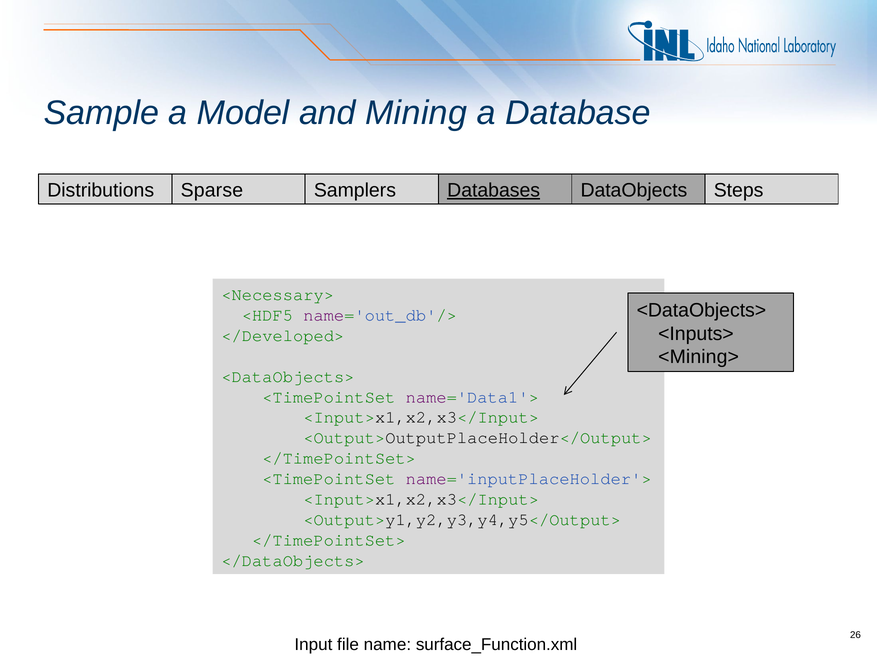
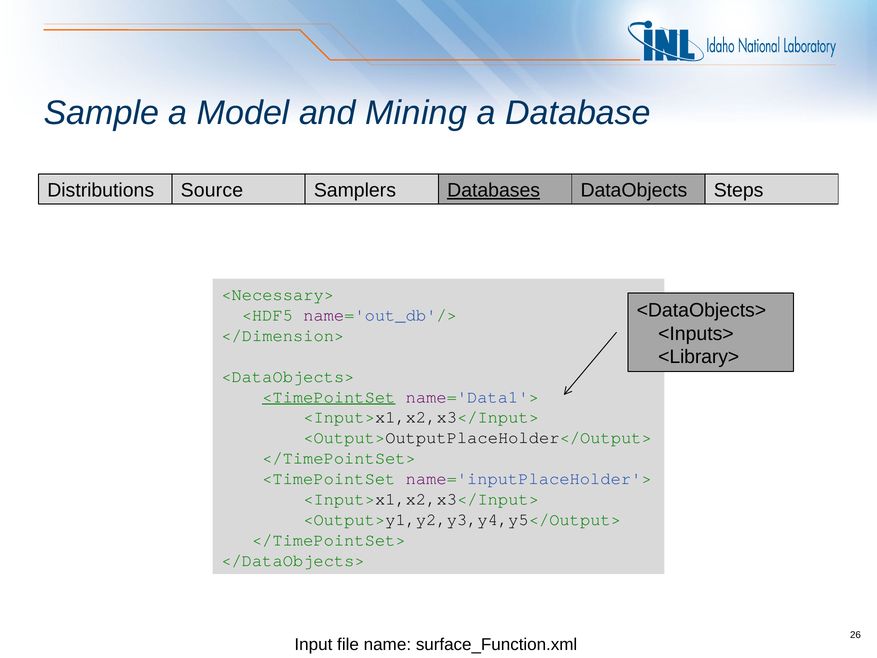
Sparse: Sparse -> Source
</Developed>: </Developed> -> </Dimension>
<Mining>: <Mining> -> <Library>
<TimePointSet at (329, 397) underline: none -> present
